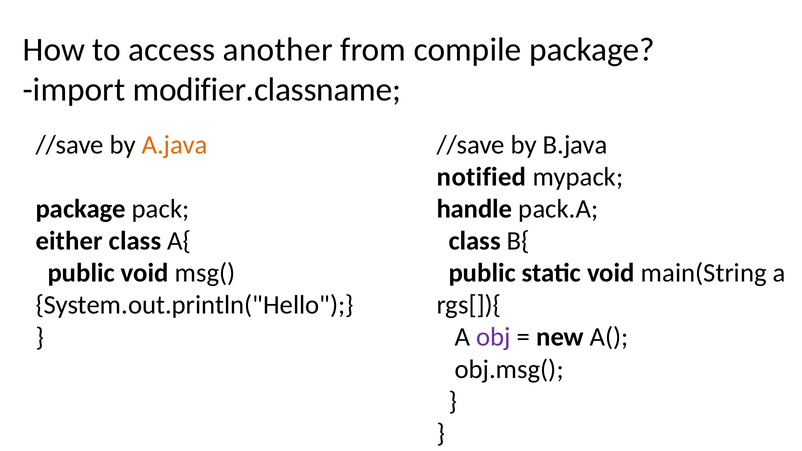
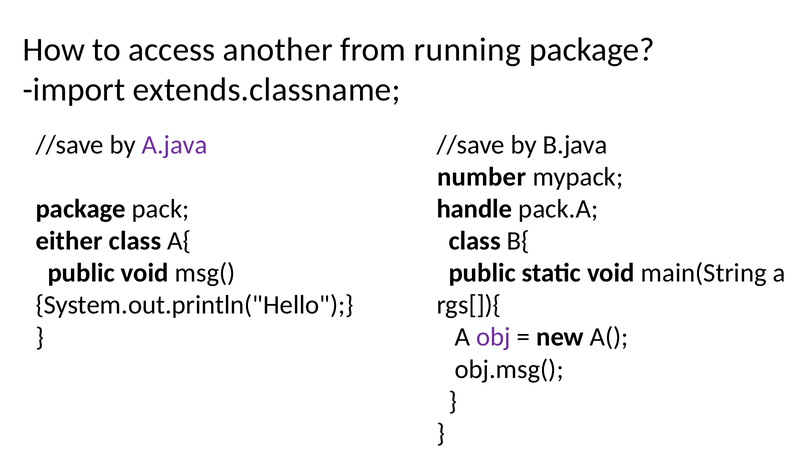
compile: compile -> running
modifier.classname: modifier.classname -> extends.classname
A.java colour: orange -> purple
notified: notified -> number
